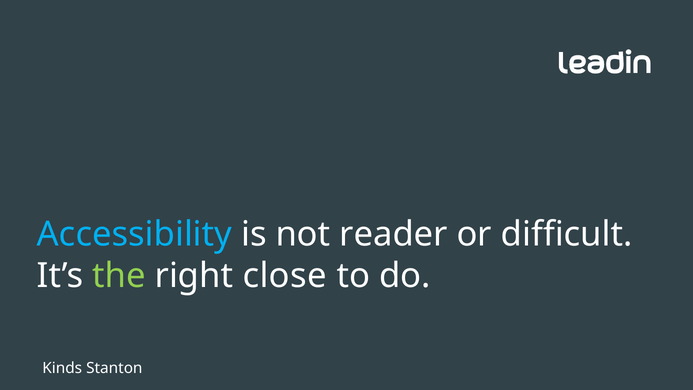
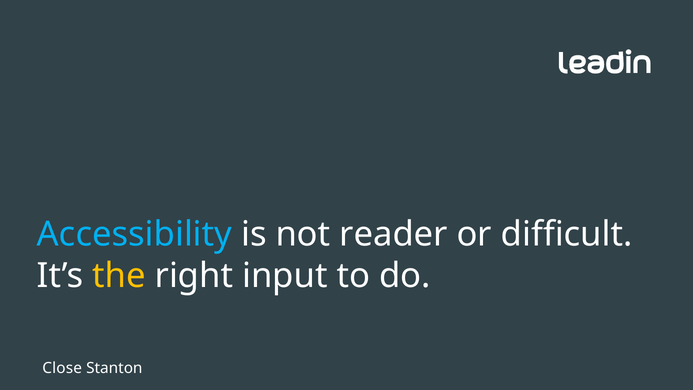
the colour: light green -> yellow
close: close -> input
Kinds: Kinds -> Close
